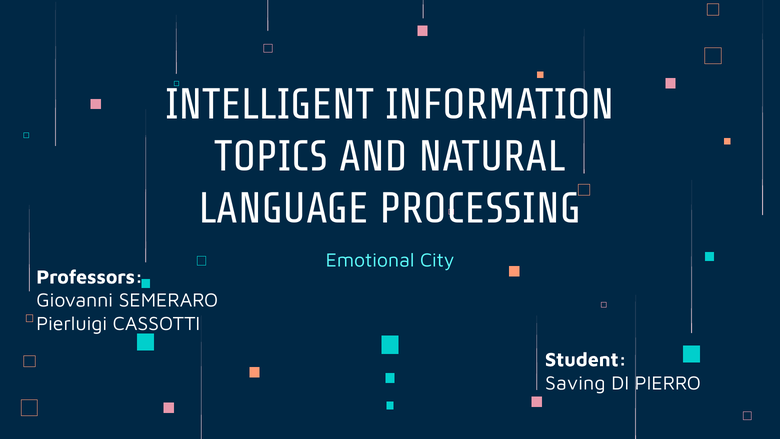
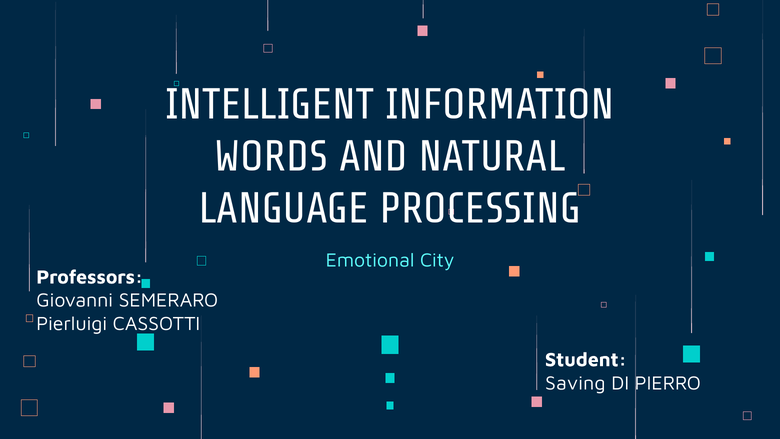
TOPICS: TOPICS -> WORDS
